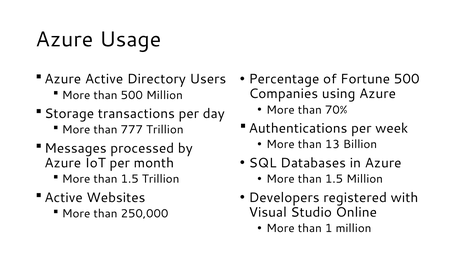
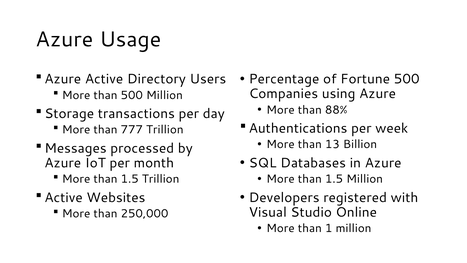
70%: 70% -> 88%
